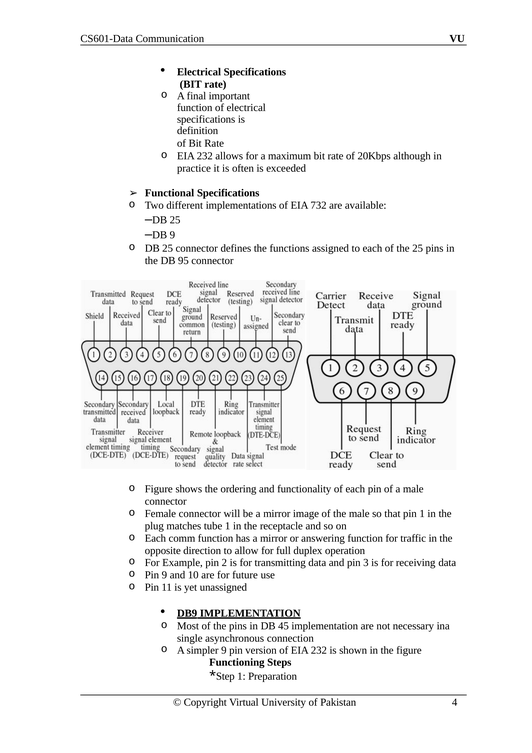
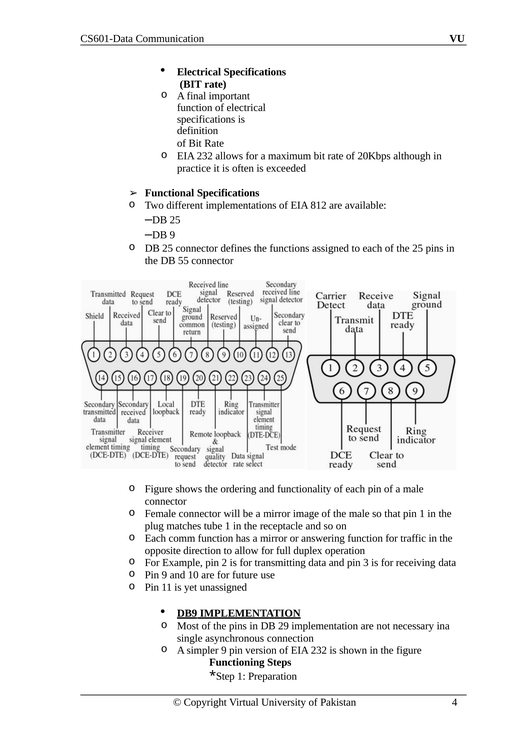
732: 732 -> 812
95: 95 -> 55
45: 45 -> 29
